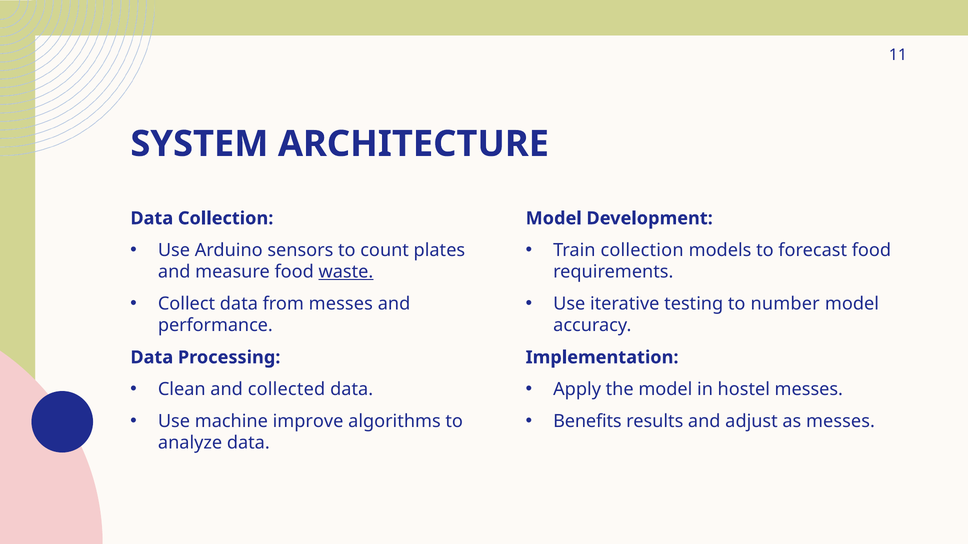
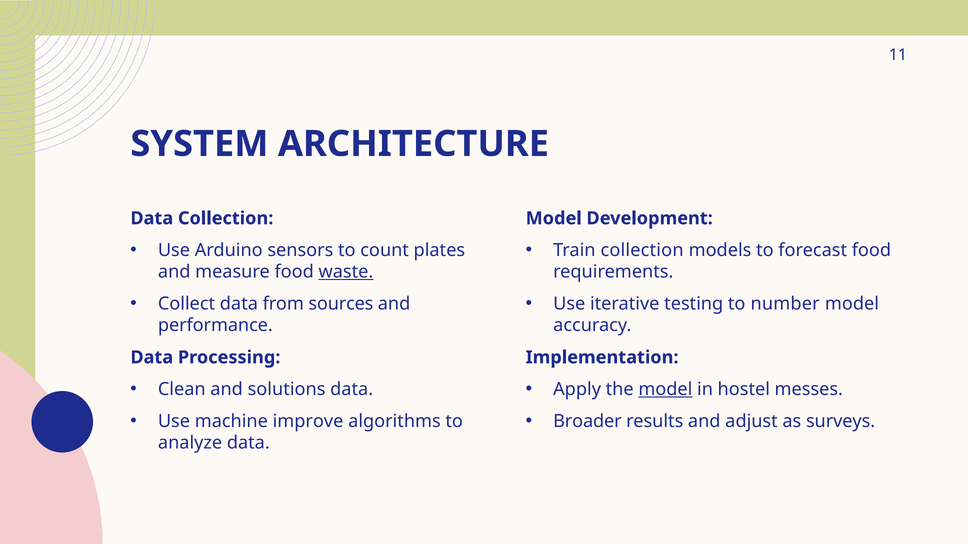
from messes: messes -> sources
collected: collected -> solutions
model at (665, 390) underline: none -> present
Benefits: Benefits -> Broader
as messes: messes -> surveys
